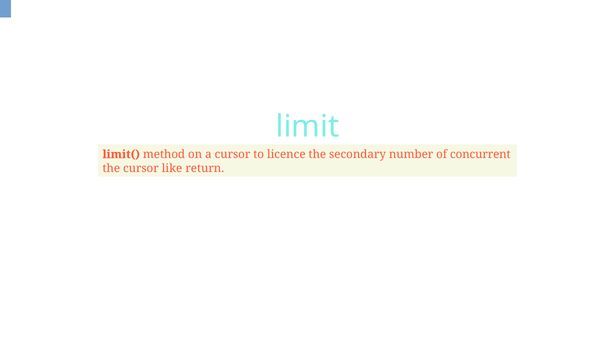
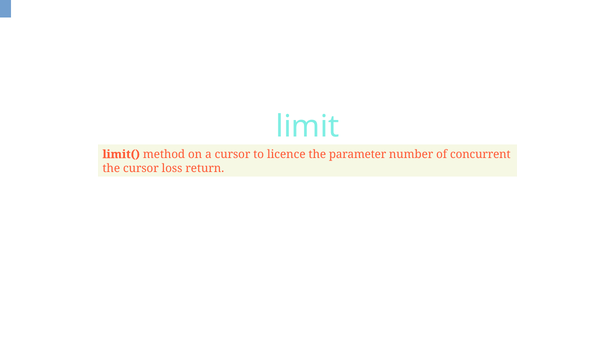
secondary: secondary -> parameter
like: like -> loss
